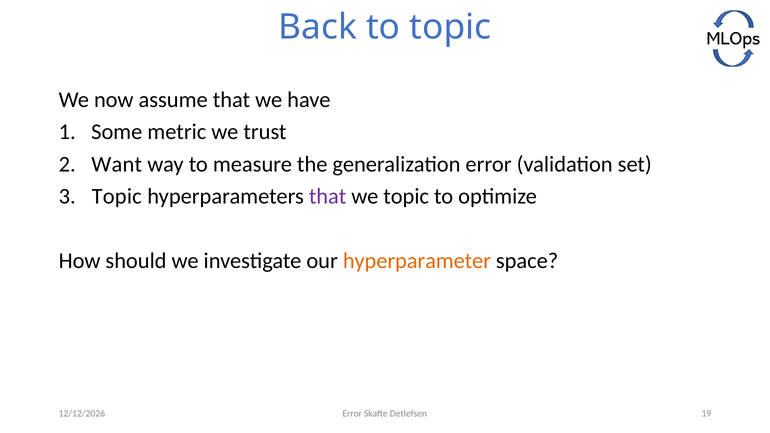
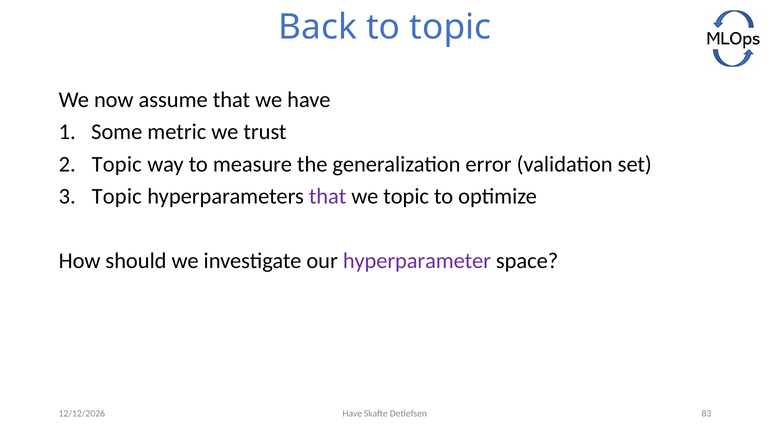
Want at (117, 164): Want -> Topic
hyperparameter colour: orange -> purple
Error at (352, 414): Error -> Have
19: 19 -> 83
